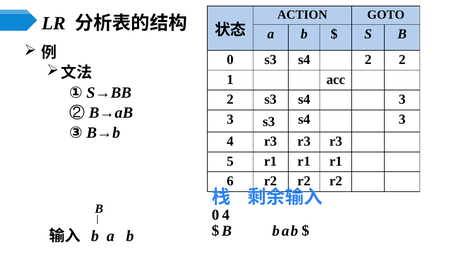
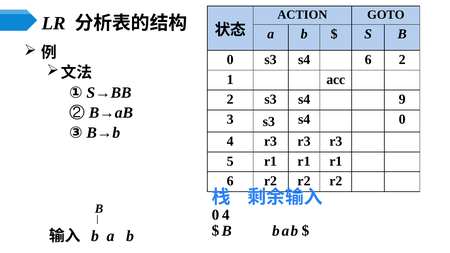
s4 2: 2 -> 6
2 s3 s4 3: 3 -> 9
3 s3 s4 3: 3 -> 0
